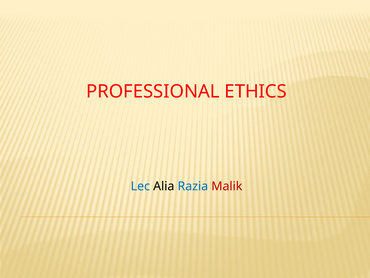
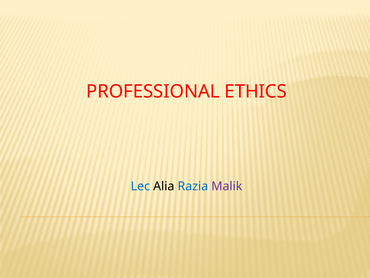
Malik colour: red -> purple
